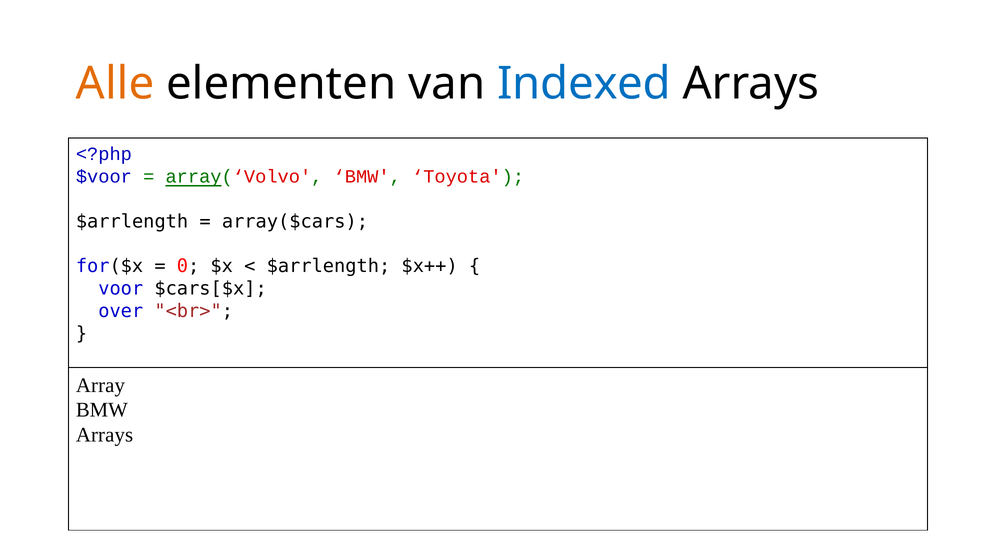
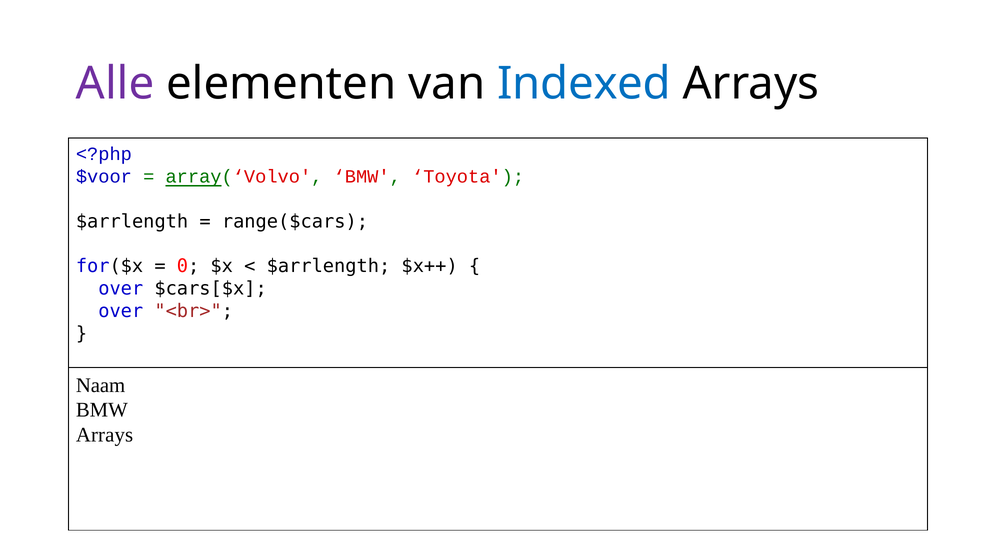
Alle colour: orange -> purple
array($cars: array($cars -> range($cars
voor at (121, 289): voor -> over
Array: Array -> Naam
